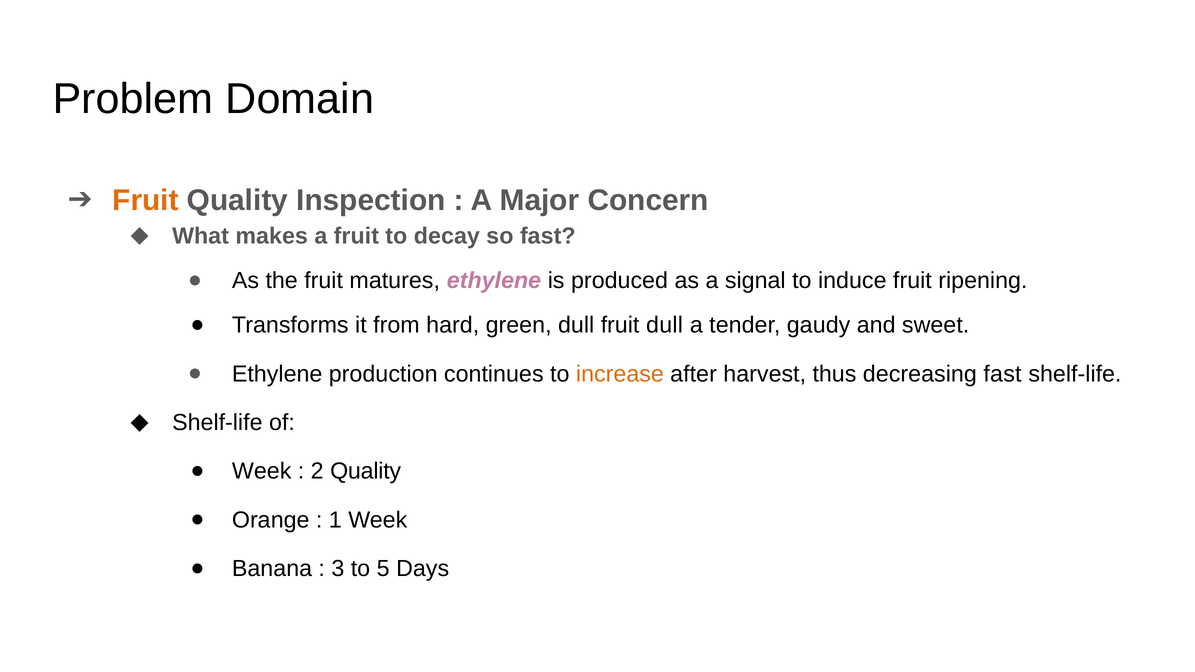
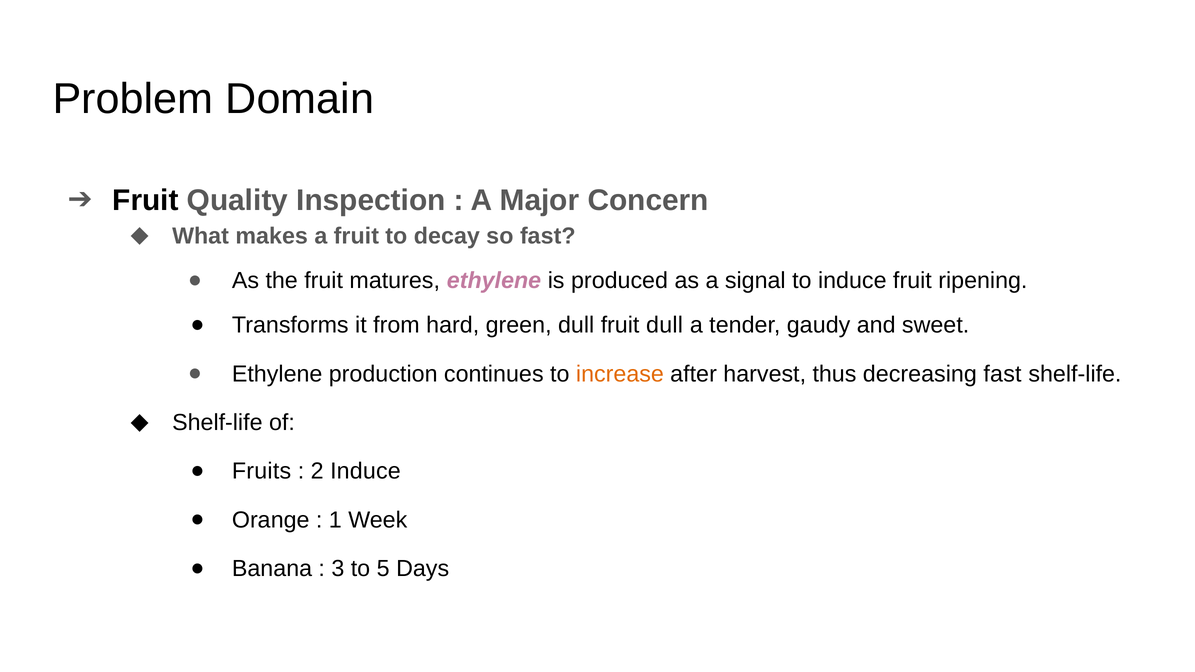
Fruit at (146, 200) colour: orange -> black
Week at (262, 471): Week -> Fruits
2 Quality: Quality -> Induce
